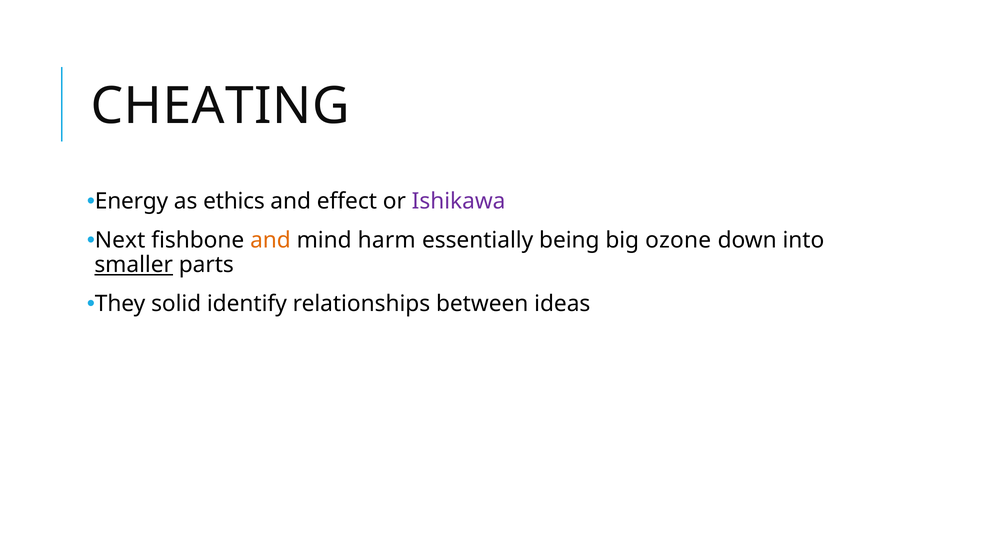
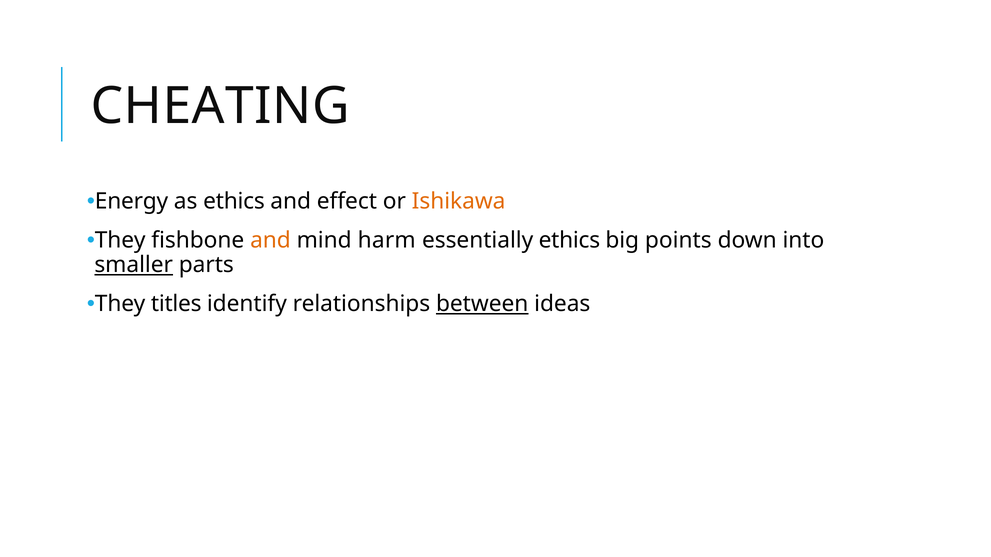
Ishikawa colour: purple -> orange
Next at (120, 241): Next -> They
essentially being: being -> ethics
ozone: ozone -> points
solid: solid -> titles
between underline: none -> present
